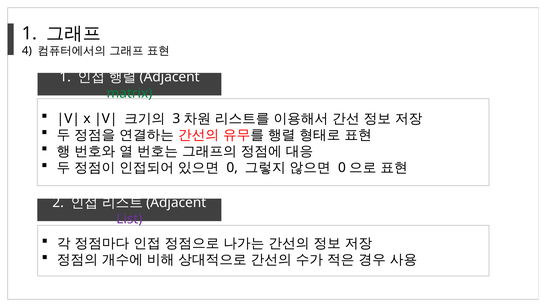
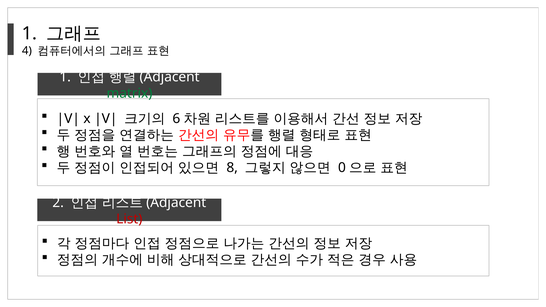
3: 3 -> 6
0 at (232, 168): 0 -> 8
List colour: purple -> red
